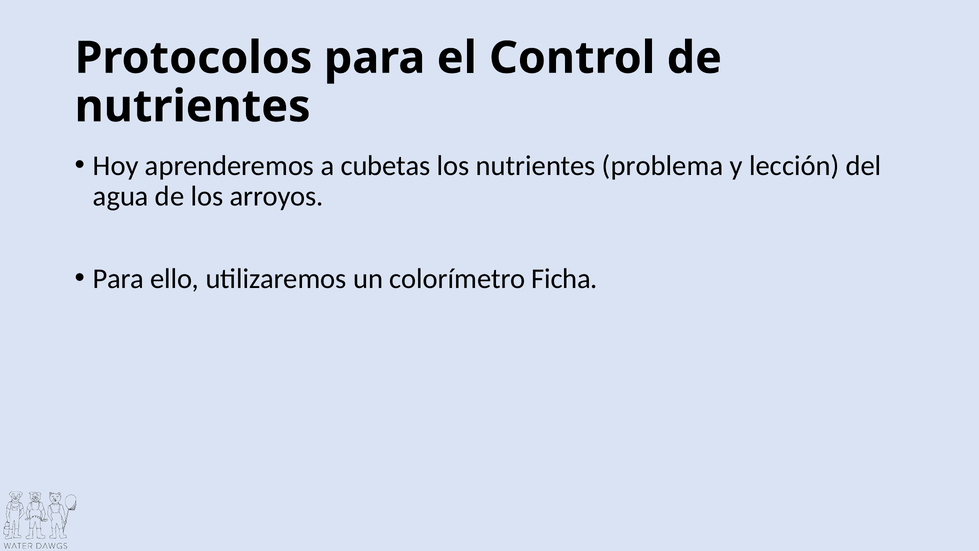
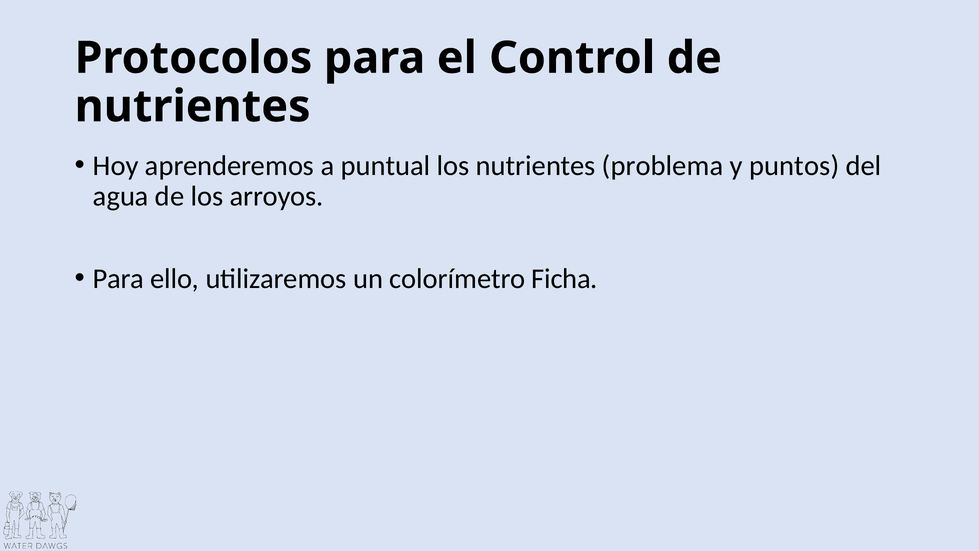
cubetas: cubetas -> puntual
lección: lección -> puntos
